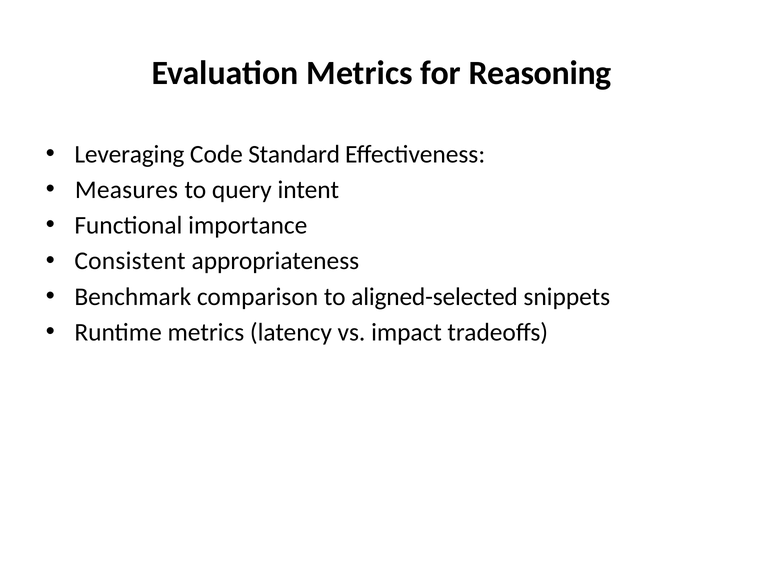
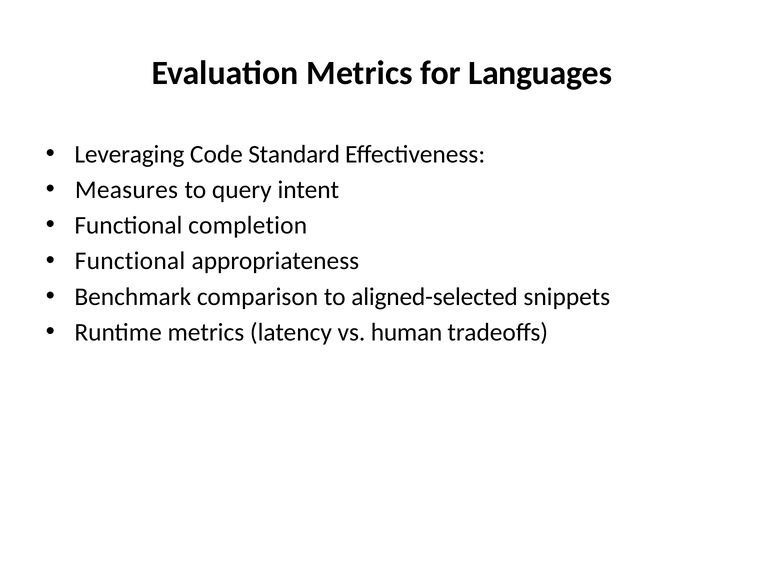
Reasoning: Reasoning -> Languages
importance: importance -> completion
Consistent at (130, 261): Consistent -> Functional
impact: impact -> human
